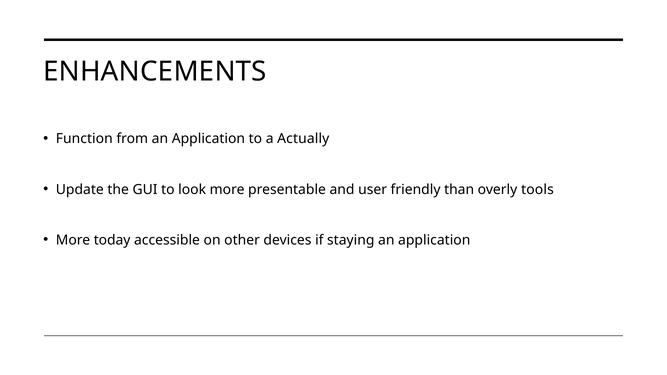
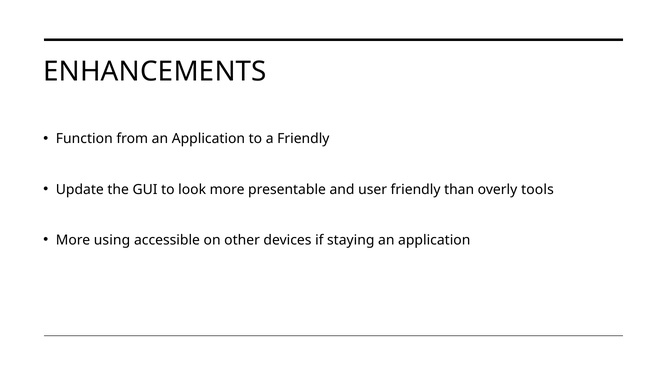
a Actually: Actually -> Friendly
today: today -> using
